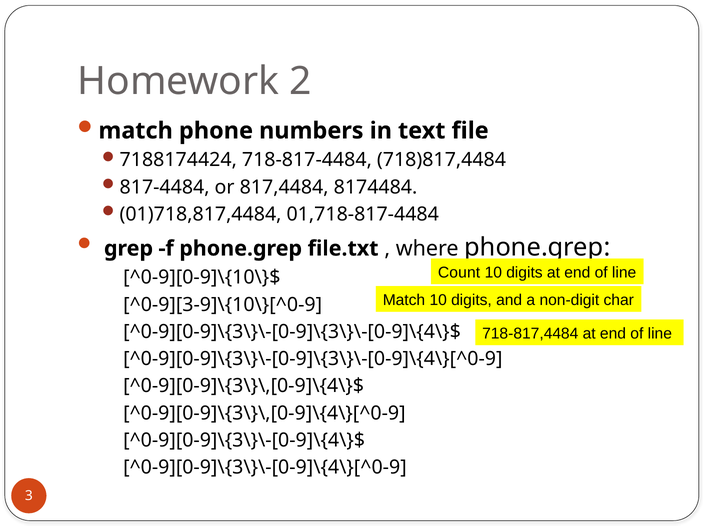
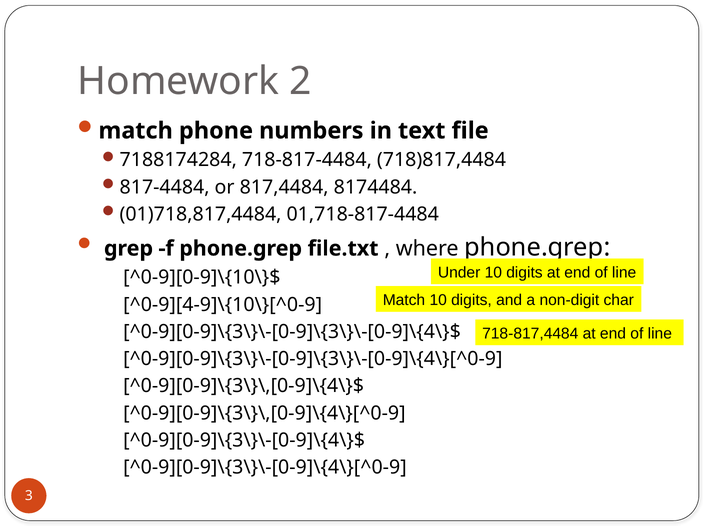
7188174424: 7188174424 -> 7188174284
Count: Count -> Under
^0-9][3-9]\{10\}[^0-9: ^0-9][3-9]\{10\}[^0-9 -> ^0-9][4-9]\{10\}[^0-9
